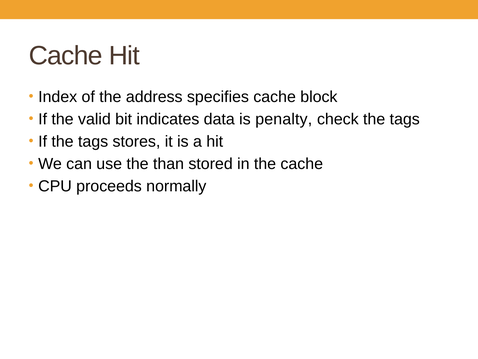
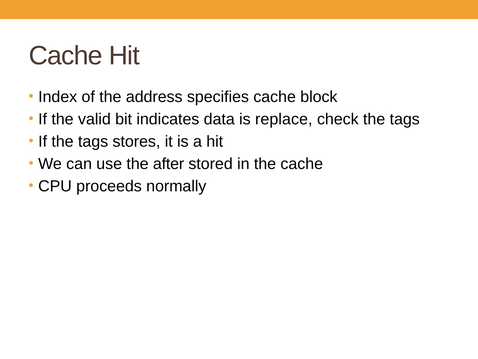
penalty: penalty -> replace
than: than -> after
